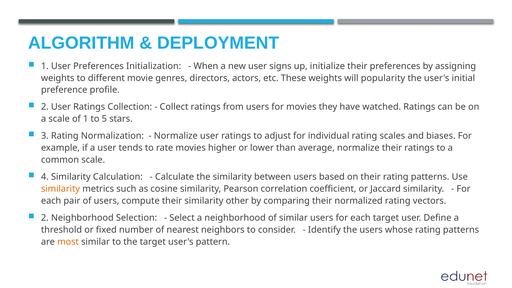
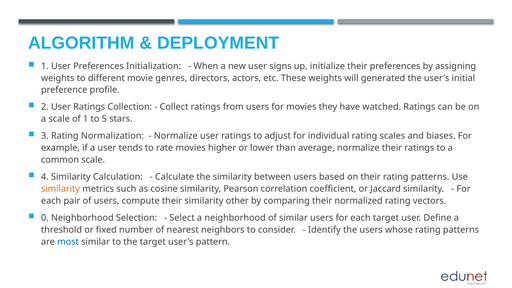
popularity: popularity -> generated
2 at (45, 218): 2 -> 0
most colour: orange -> blue
